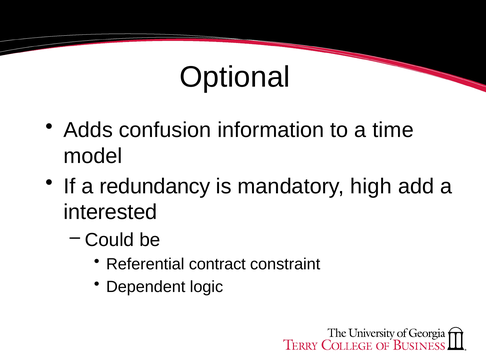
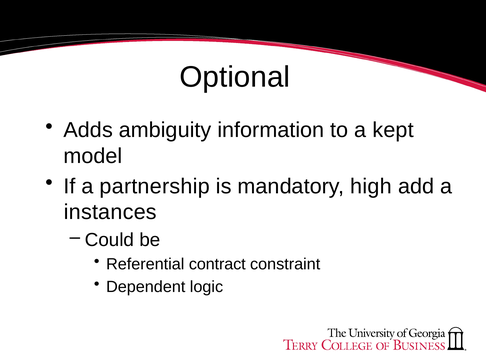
confusion: confusion -> ambiguity
time: time -> kept
redundancy: redundancy -> partnership
interested: interested -> instances
